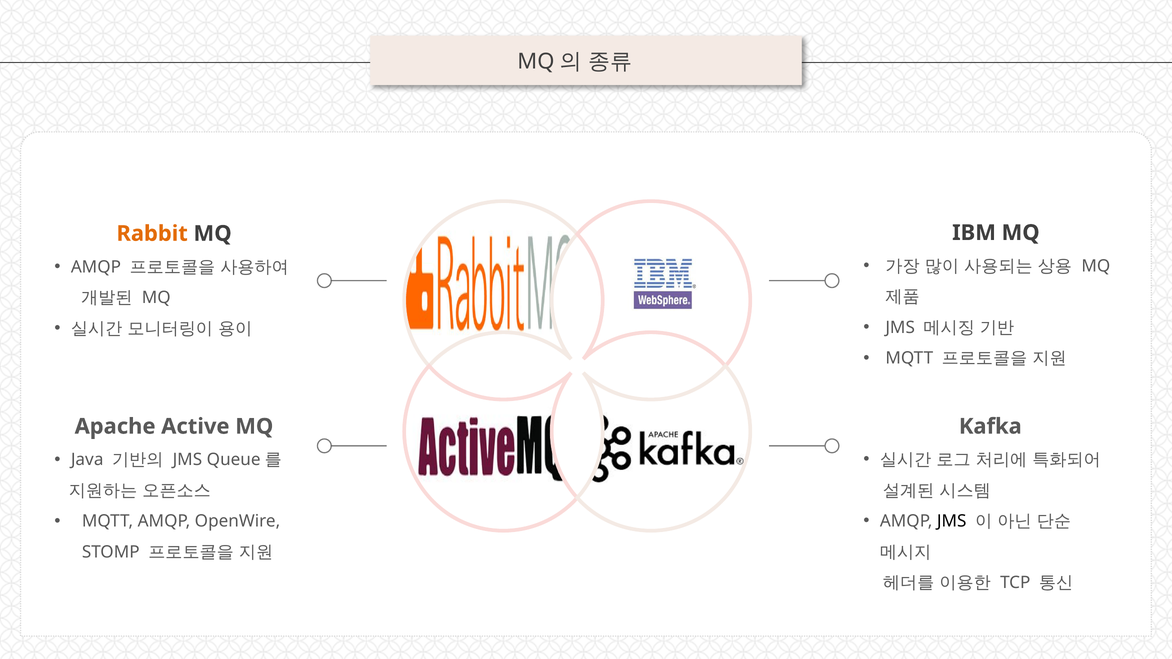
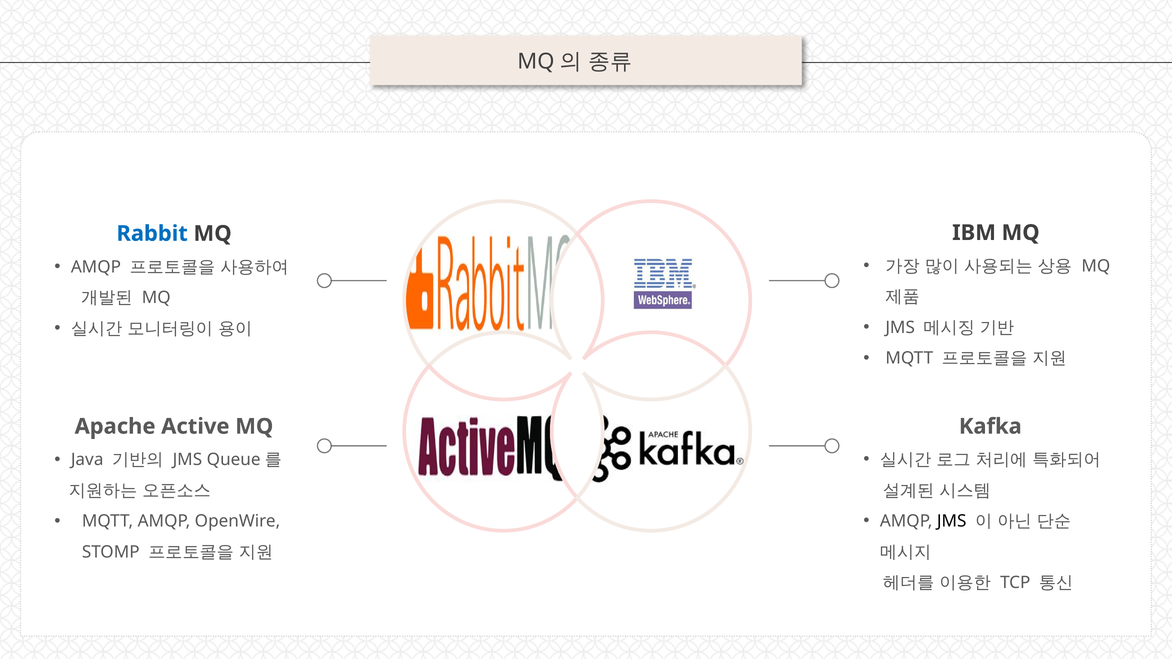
Rabbit colour: orange -> blue
